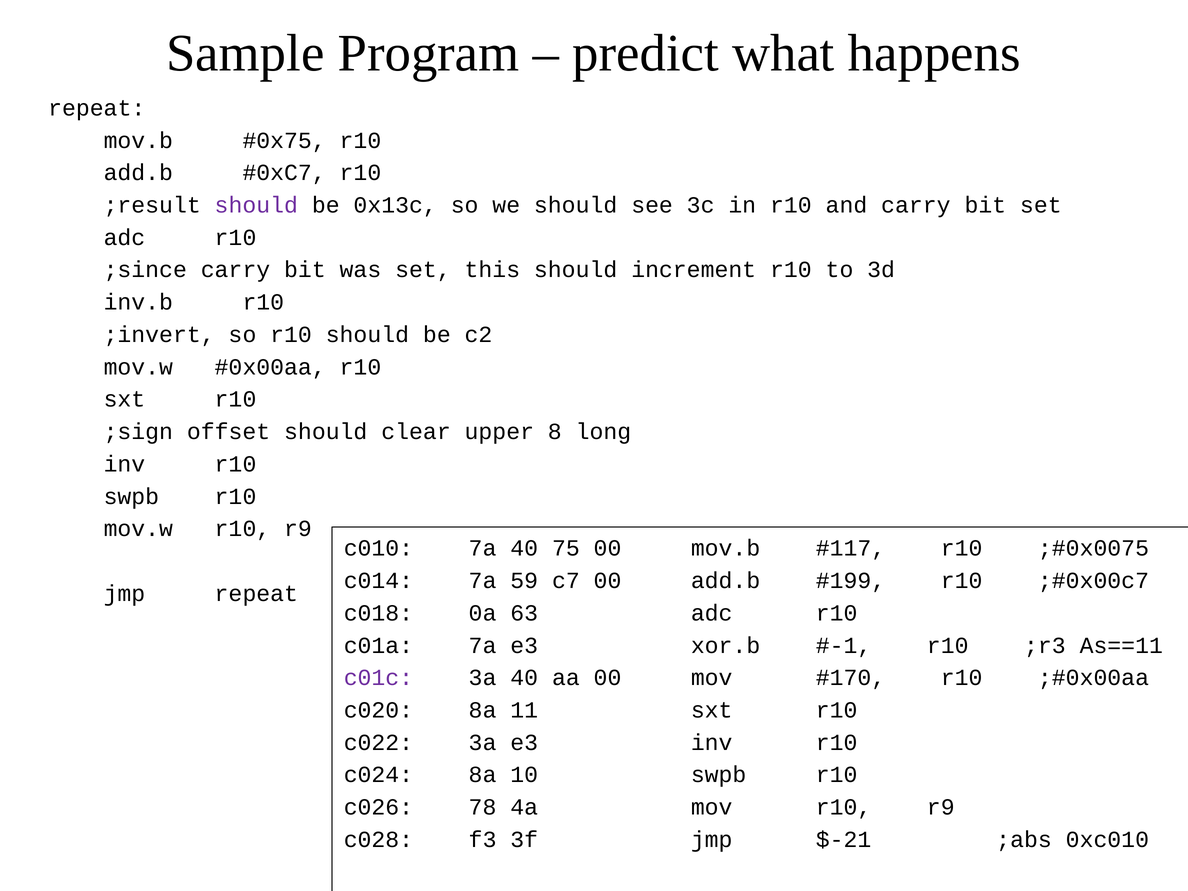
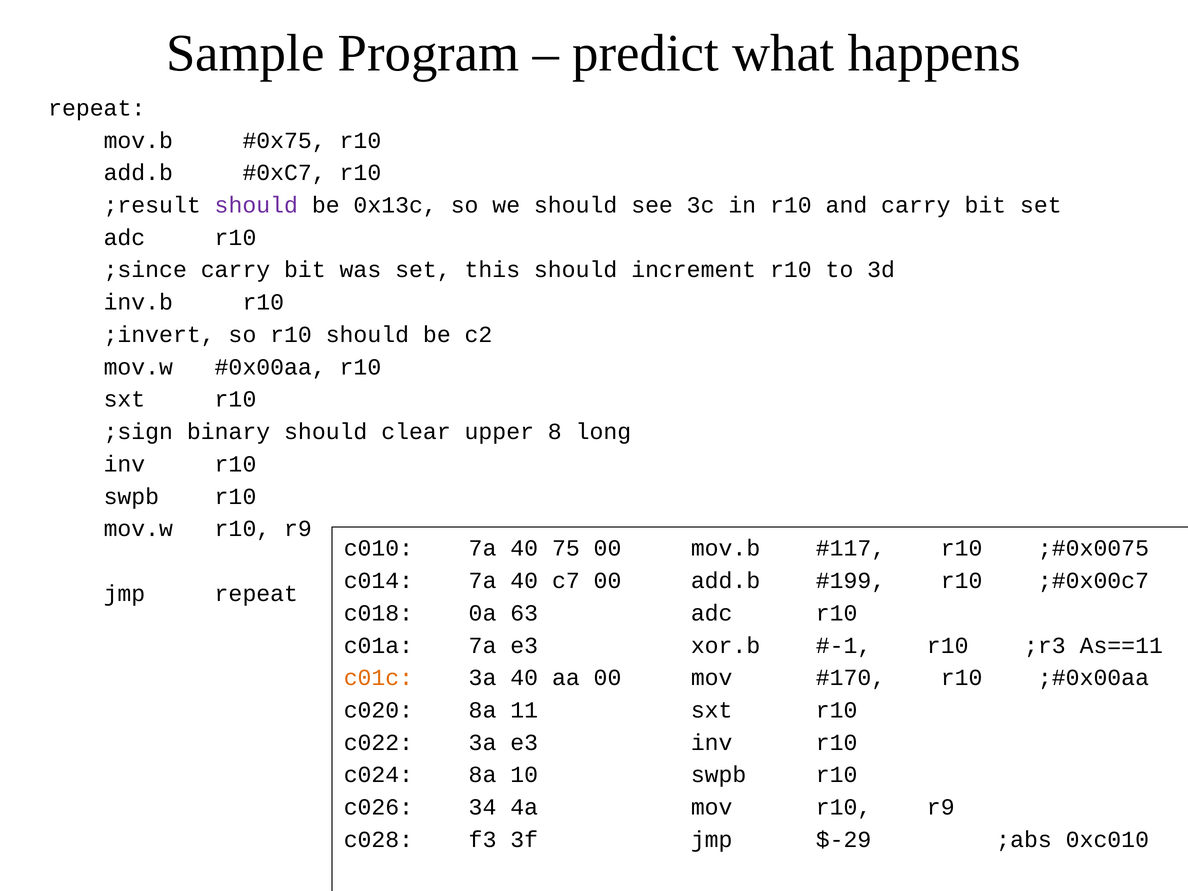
offset: offset -> binary
c014 7a 59: 59 -> 40
c01c colour: purple -> orange
78: 78 -> 34
$-21: $-21 -> $-29
